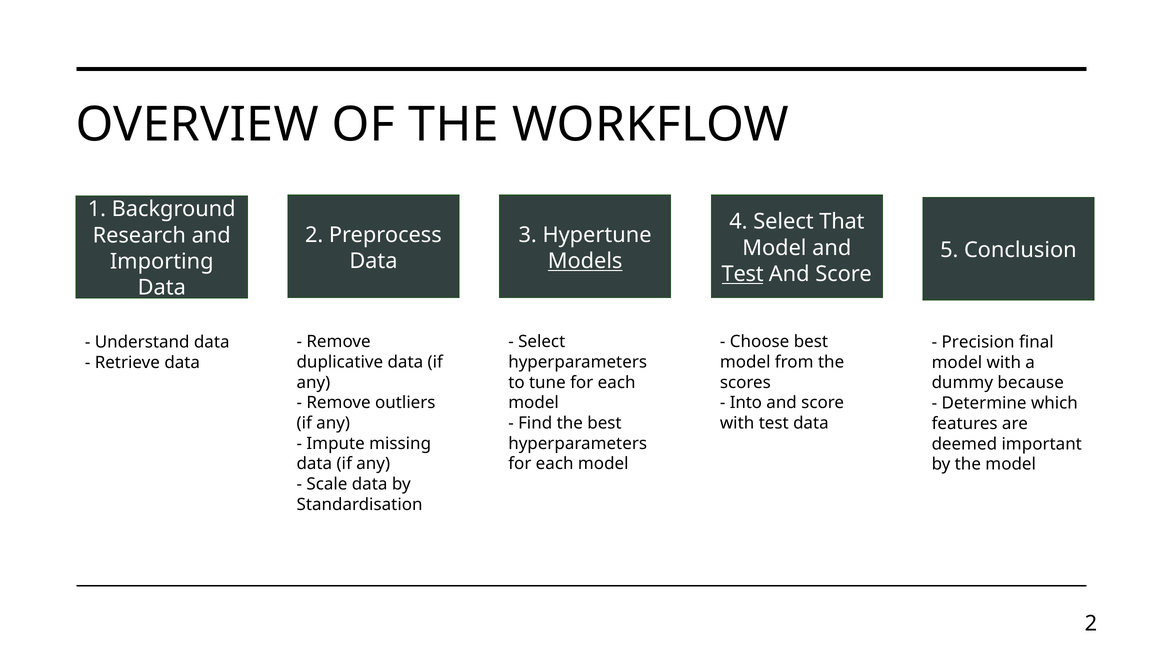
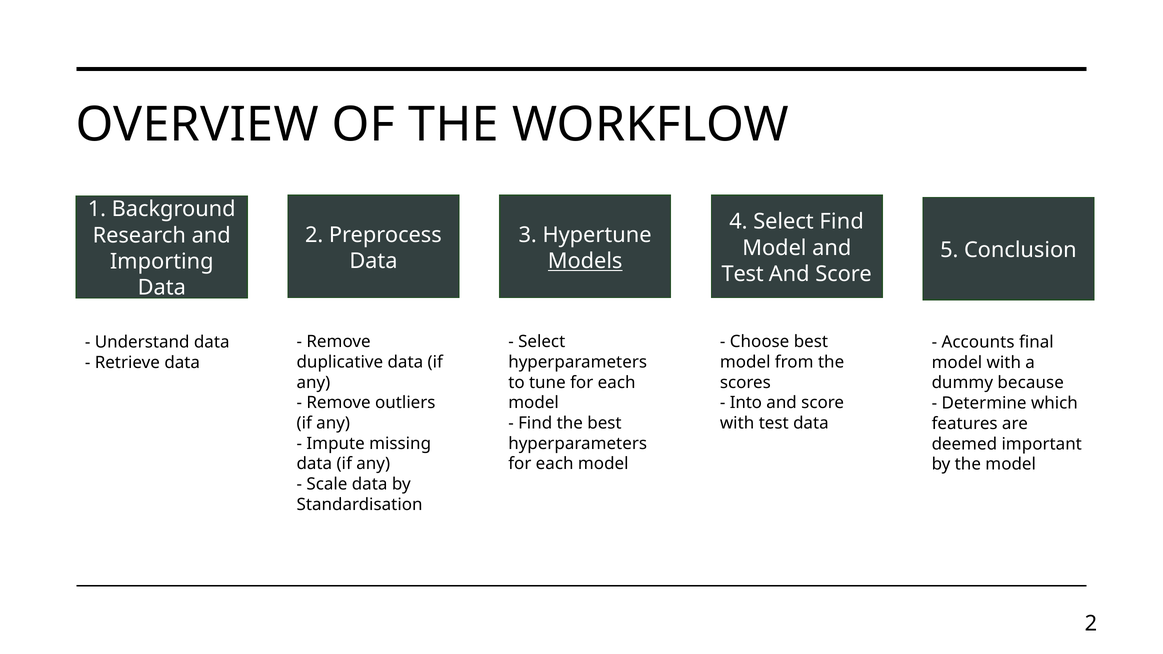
Select That: That -> Find
Test at (743, 274) underline: present -> none
Precision: Precision -> Accounts
